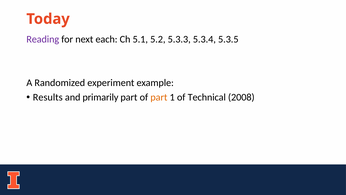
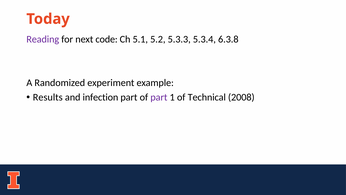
each: each -> code
5.3.5: 5.3.5 -> 6.3.8
primarily: primarily -> infection
part at (159, 97) colour: orange -> purple
